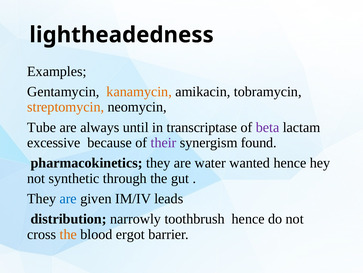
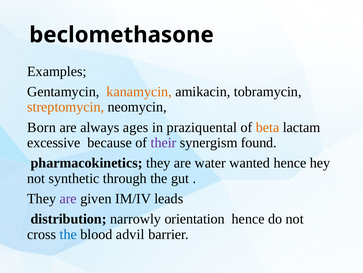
lightheadedness: lightheadedness -> beclomethasone
Tube: Tube -> Born
until: until -> ages
transcriptase: transcriptase -> praziquental
beta colour: purple -> orange
are at (68, 198) colour: blue -> purple
toothbrush: toothbrush -> orientation
the at (68, 234) colour: orange -> blue
ergot: ergot -> advil
